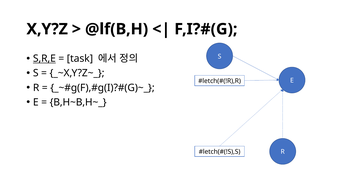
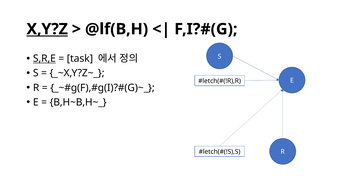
X,Y?Z underline: none -> present
